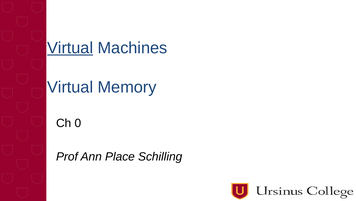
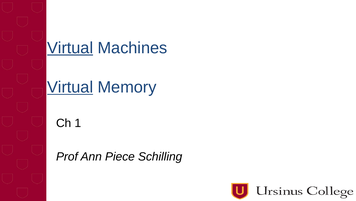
Virtual at (70, 87) underline: none -> present
0: 0 -> 1
Place: Place -> Piece
